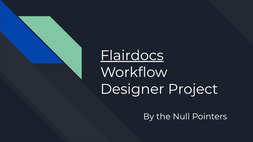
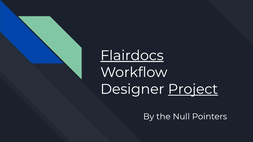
Project underline: none -> present
